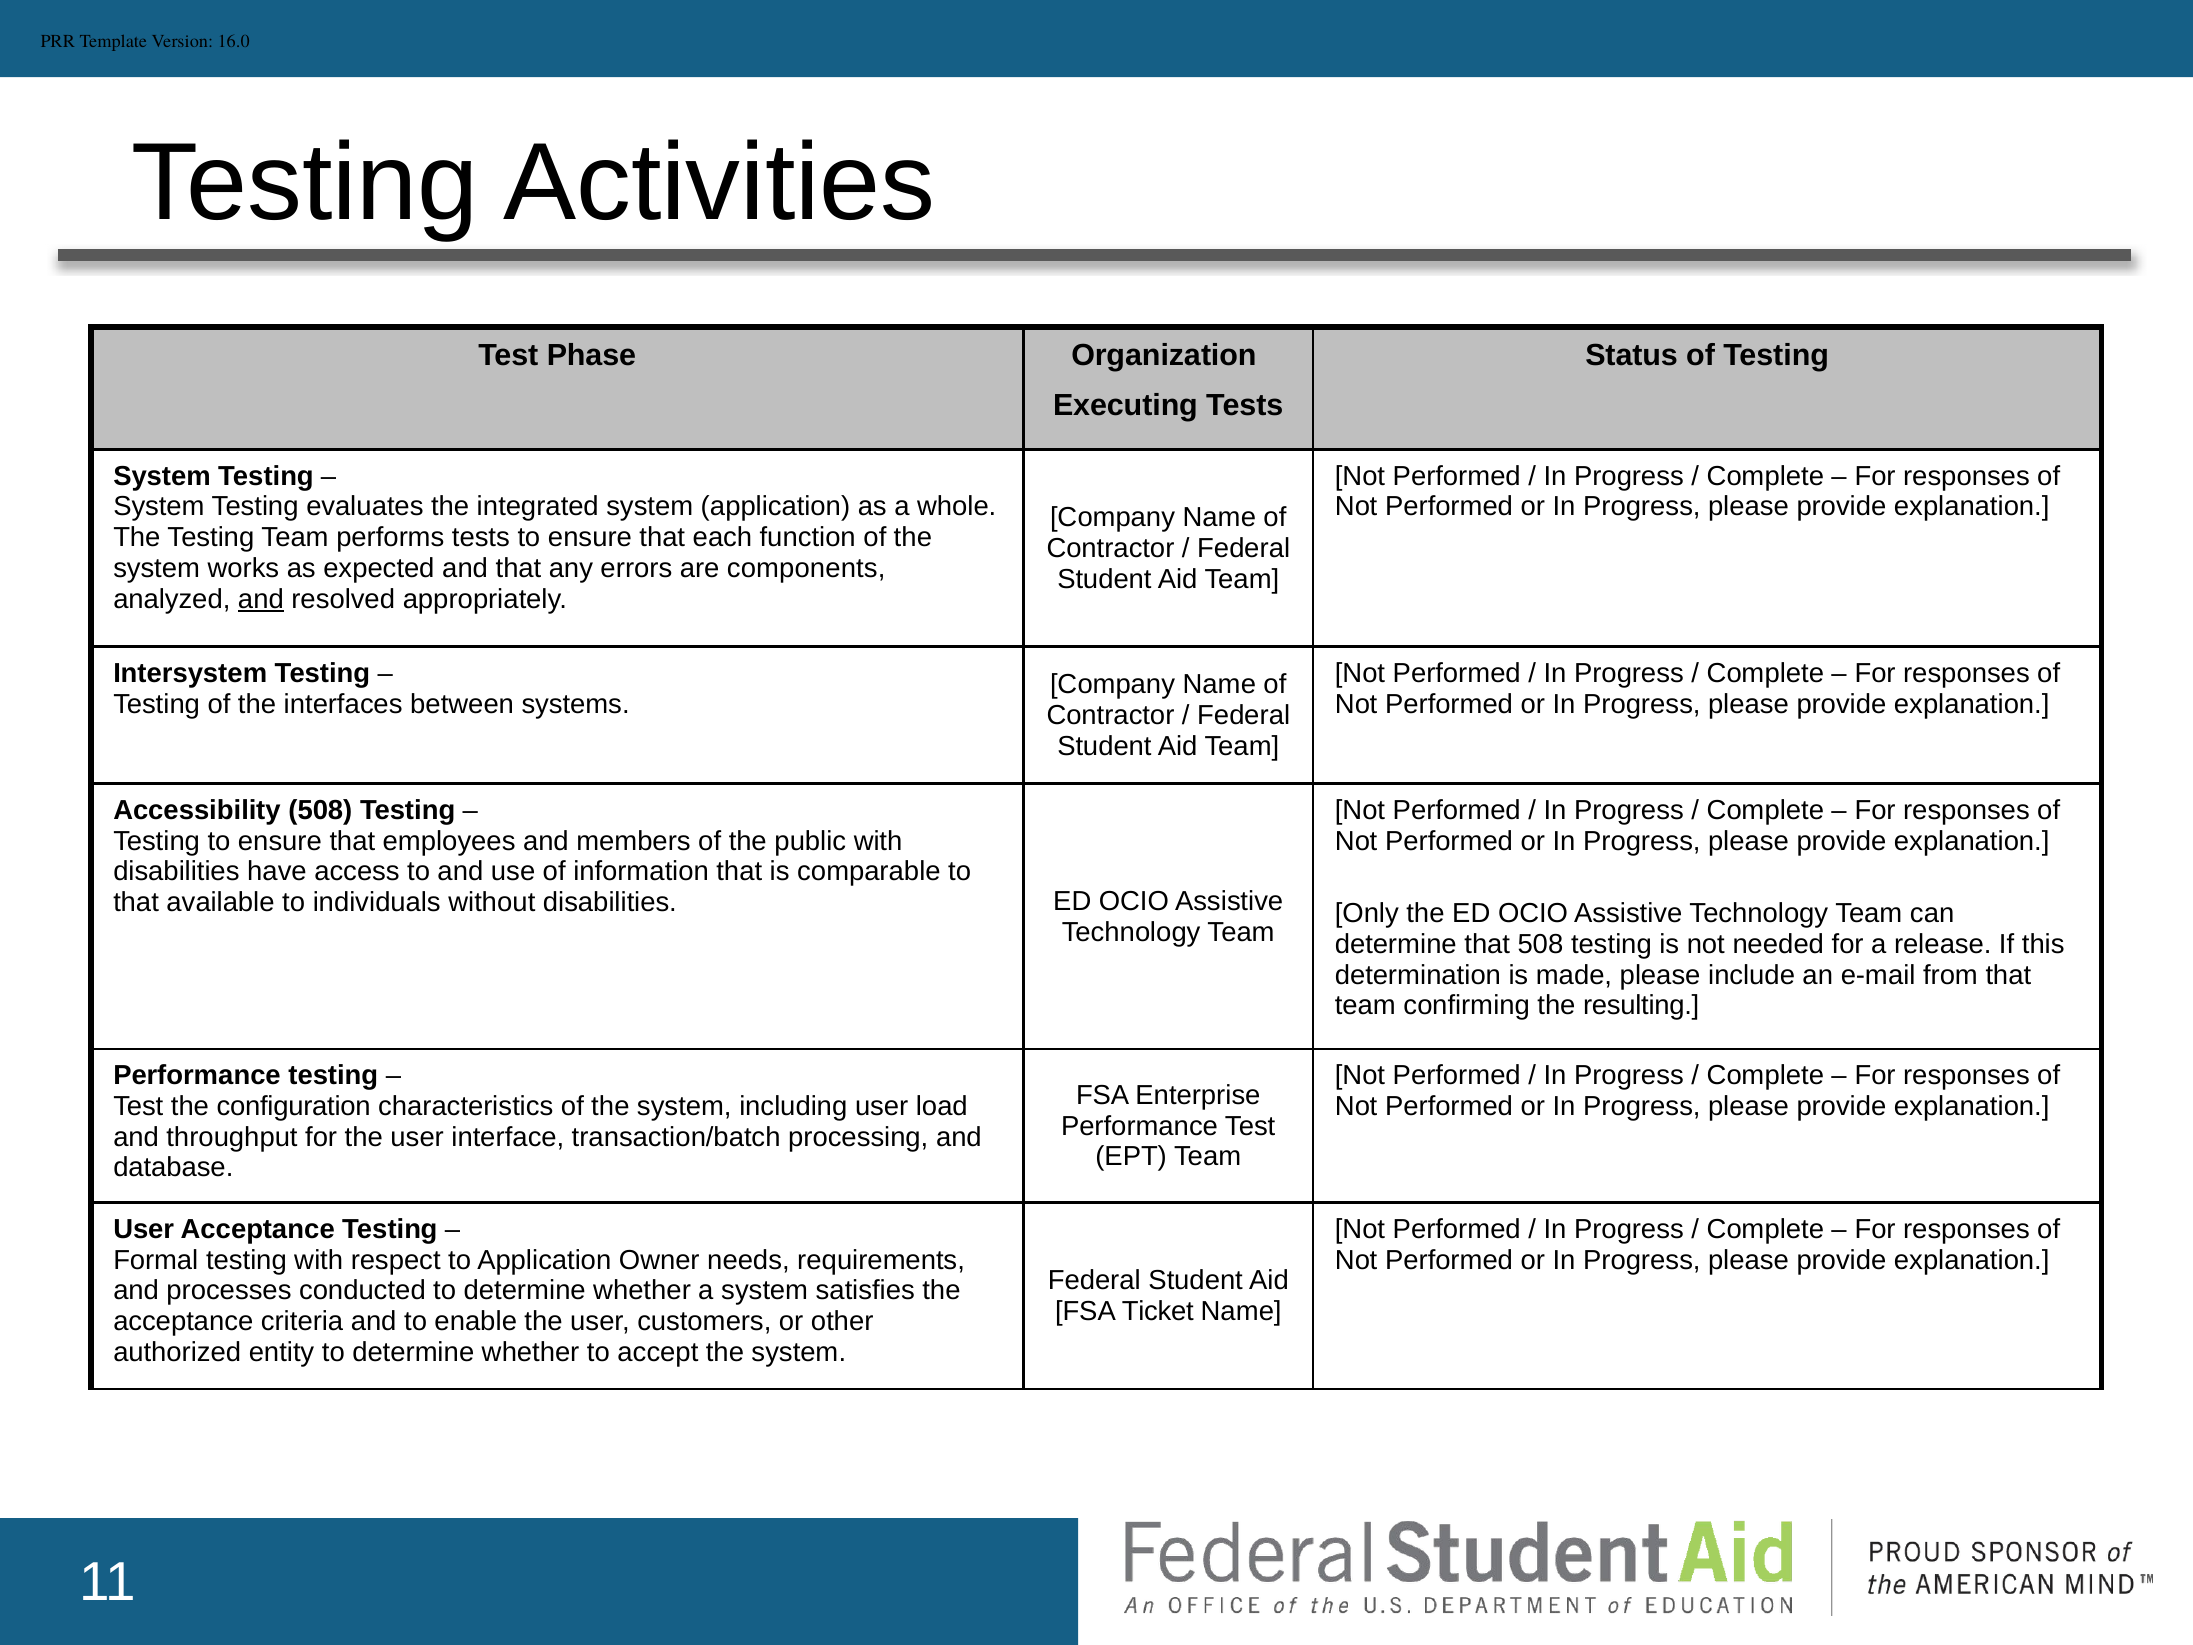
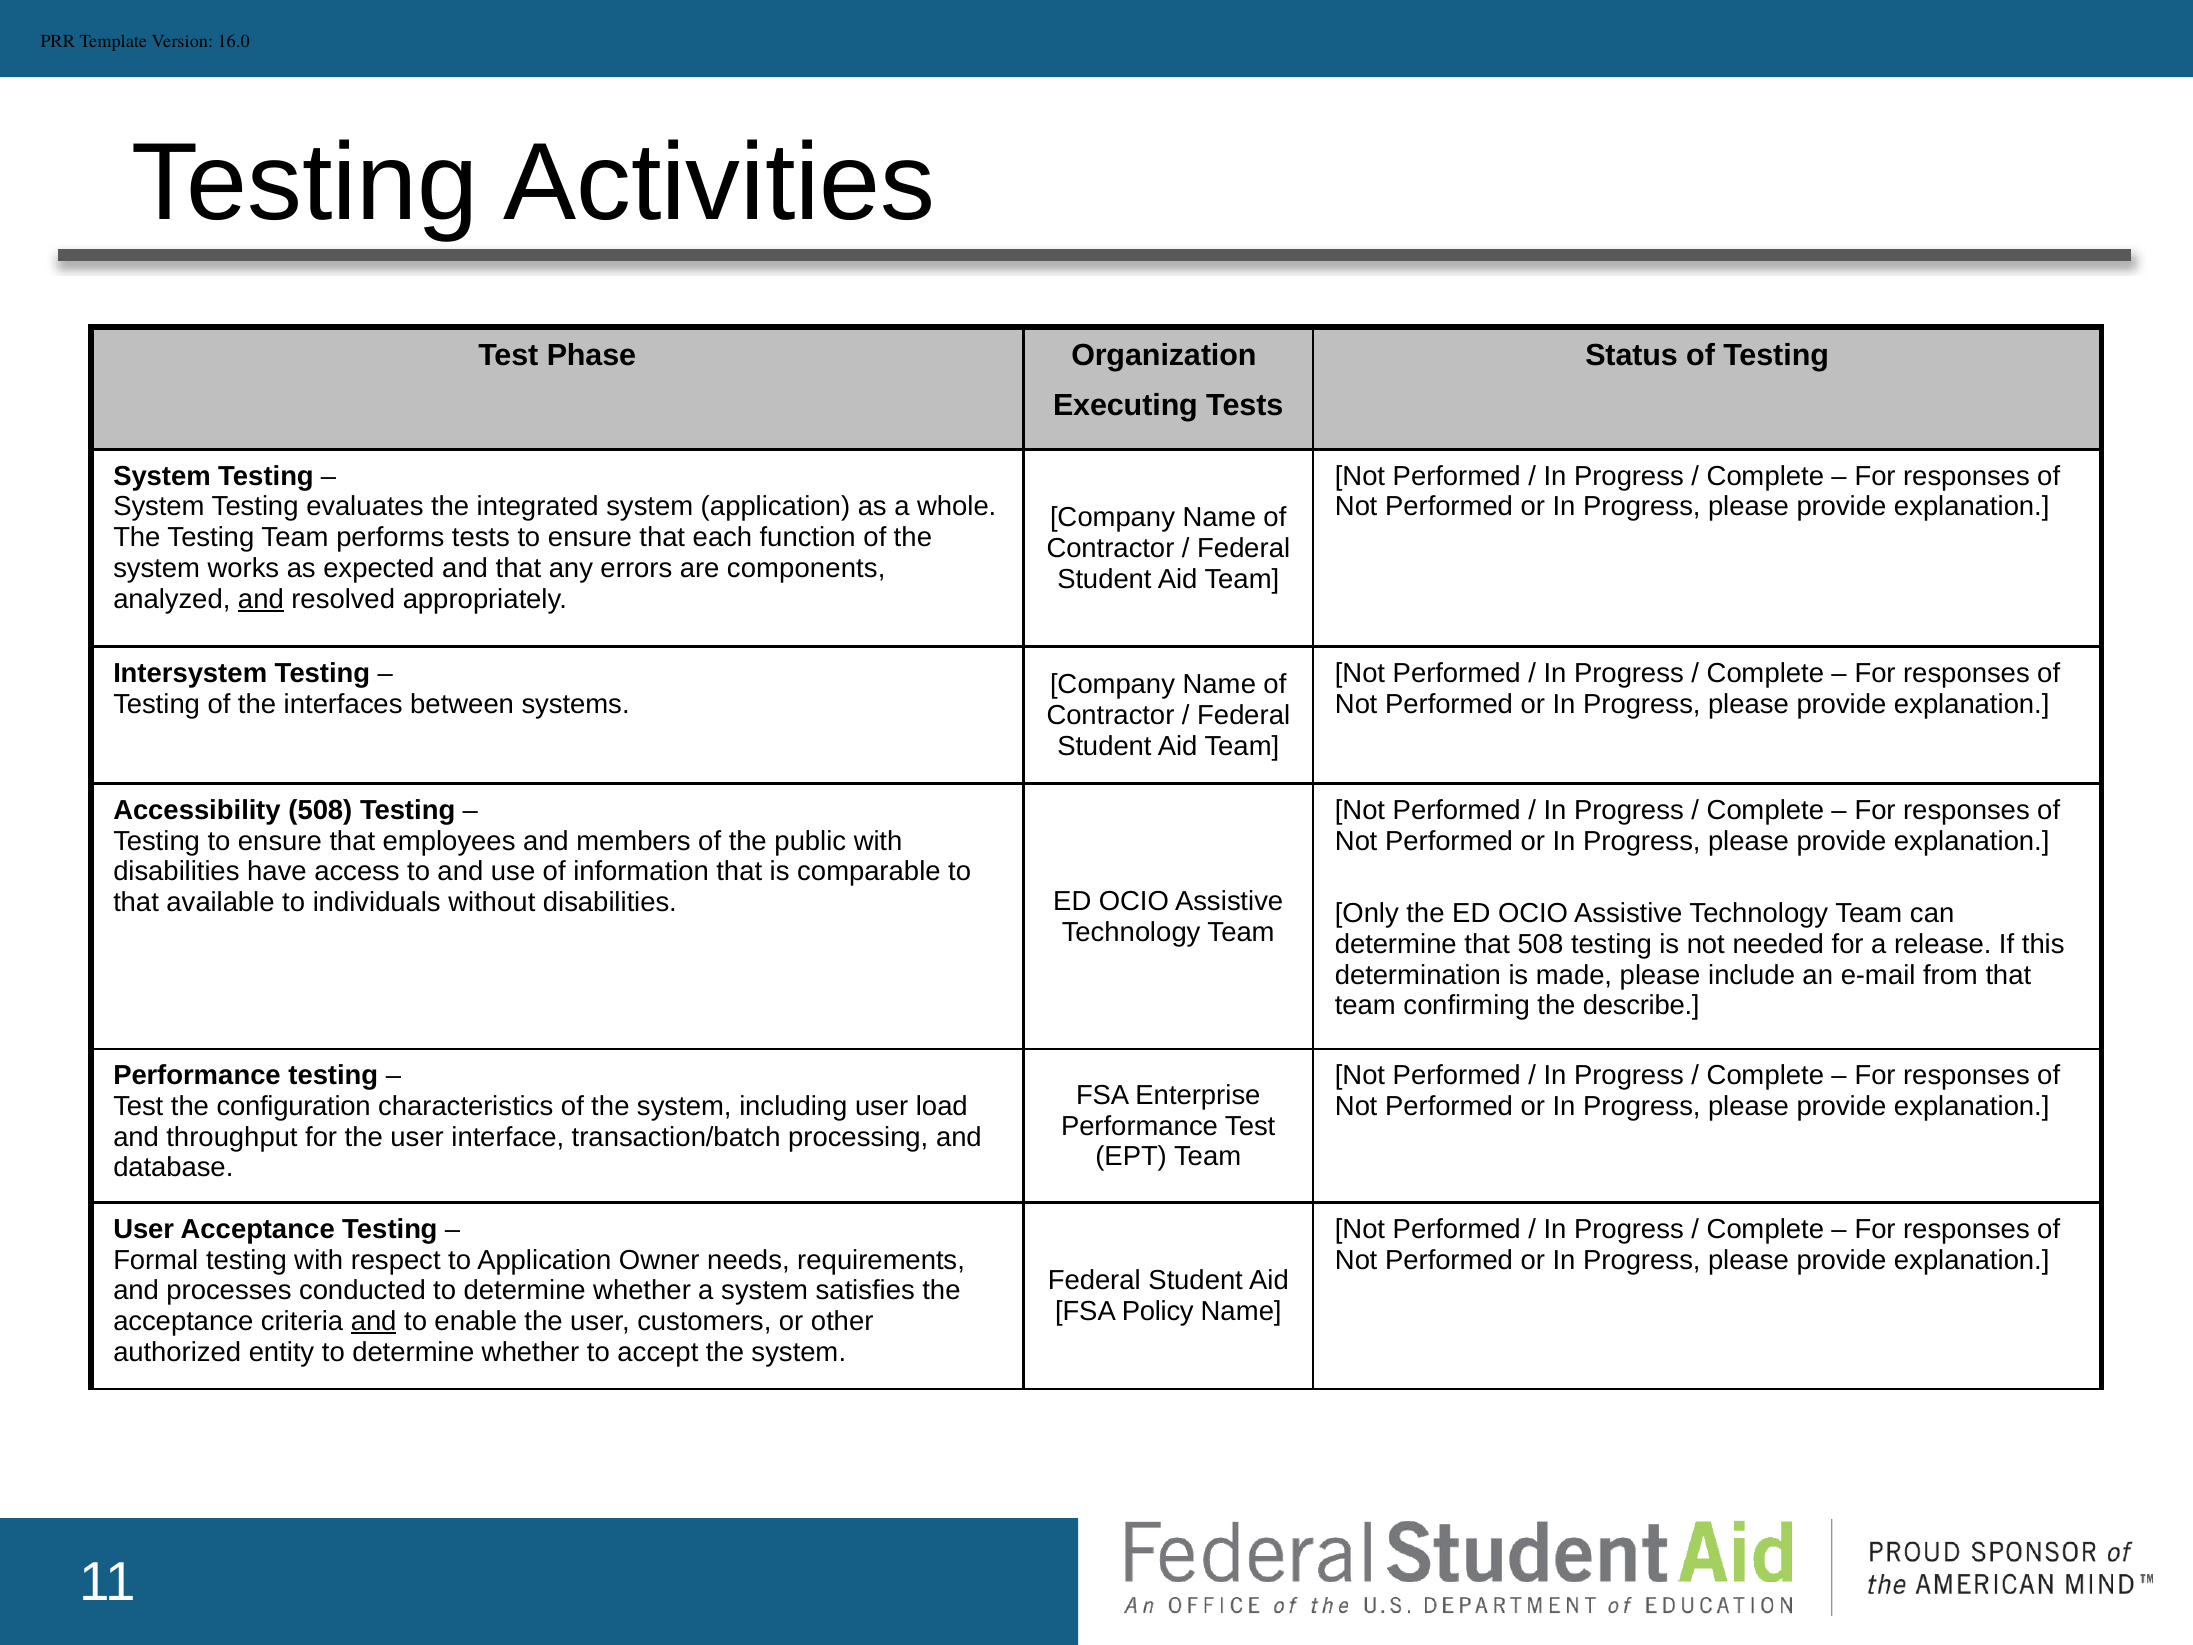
resulting: resulting -> describe
Ticket: Ticket -> Policy
and at (374, 1321) underline: none -> present
